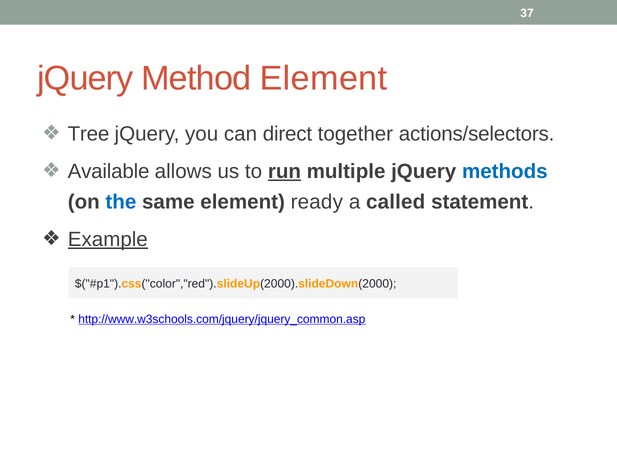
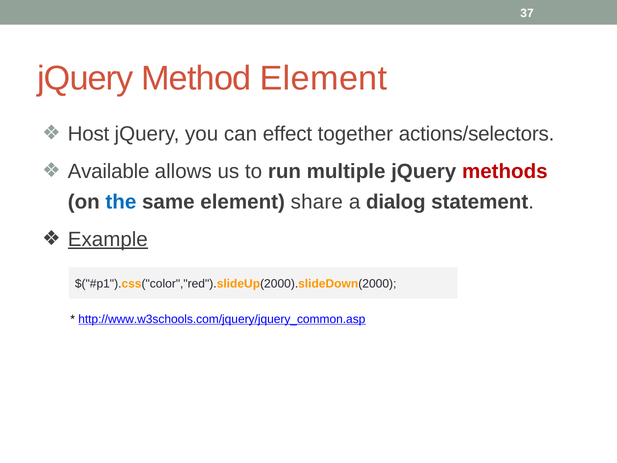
Tree: Tree -> Host
direct: direct -> effect
run underline: present -> none
methods colour: blue -> red
ready: ready -> share
called: called -> dialog
